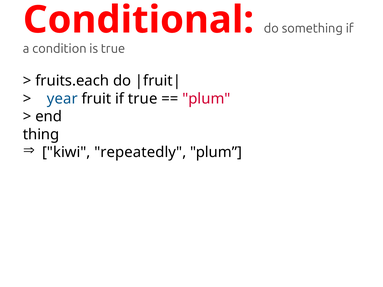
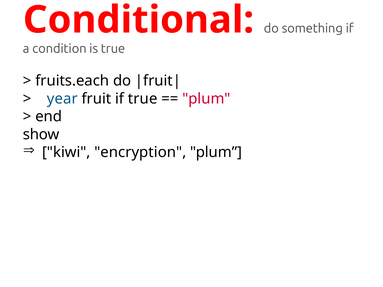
thing: thing -> show
repeatedly: repeatedly -> encryption
